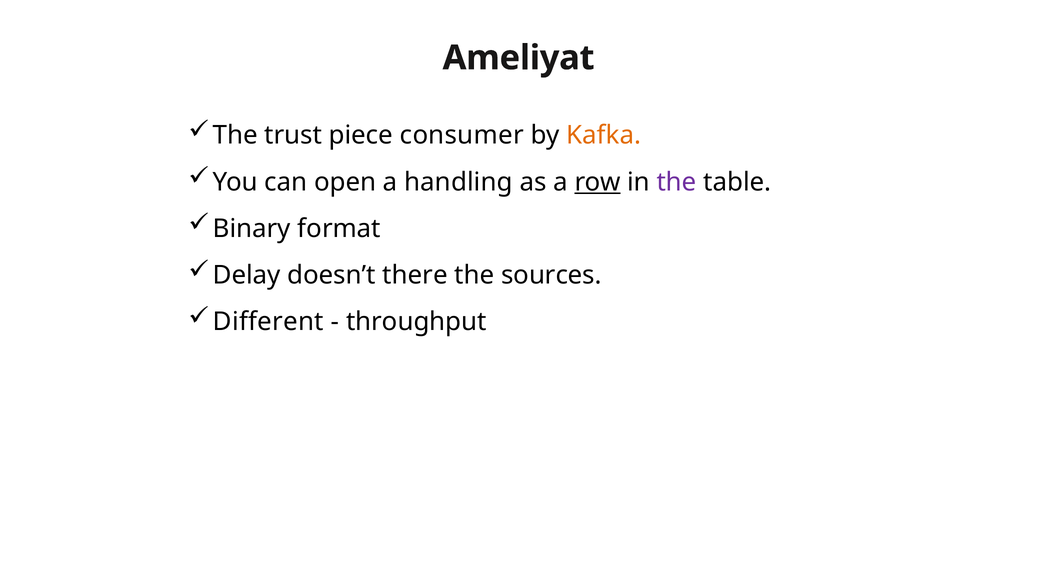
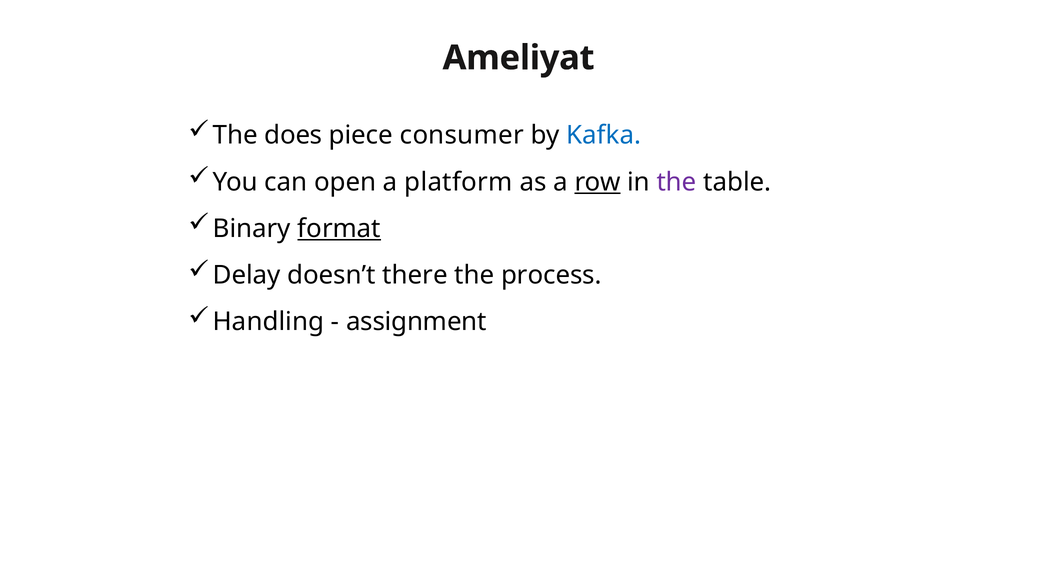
trust: trust -> does
Kafka colour: orange -> blue
handling: handling -> platform
format underline: none -> present
sources: sources -> process
Different: Different -> Handling
throughput: throughput -> assignment
